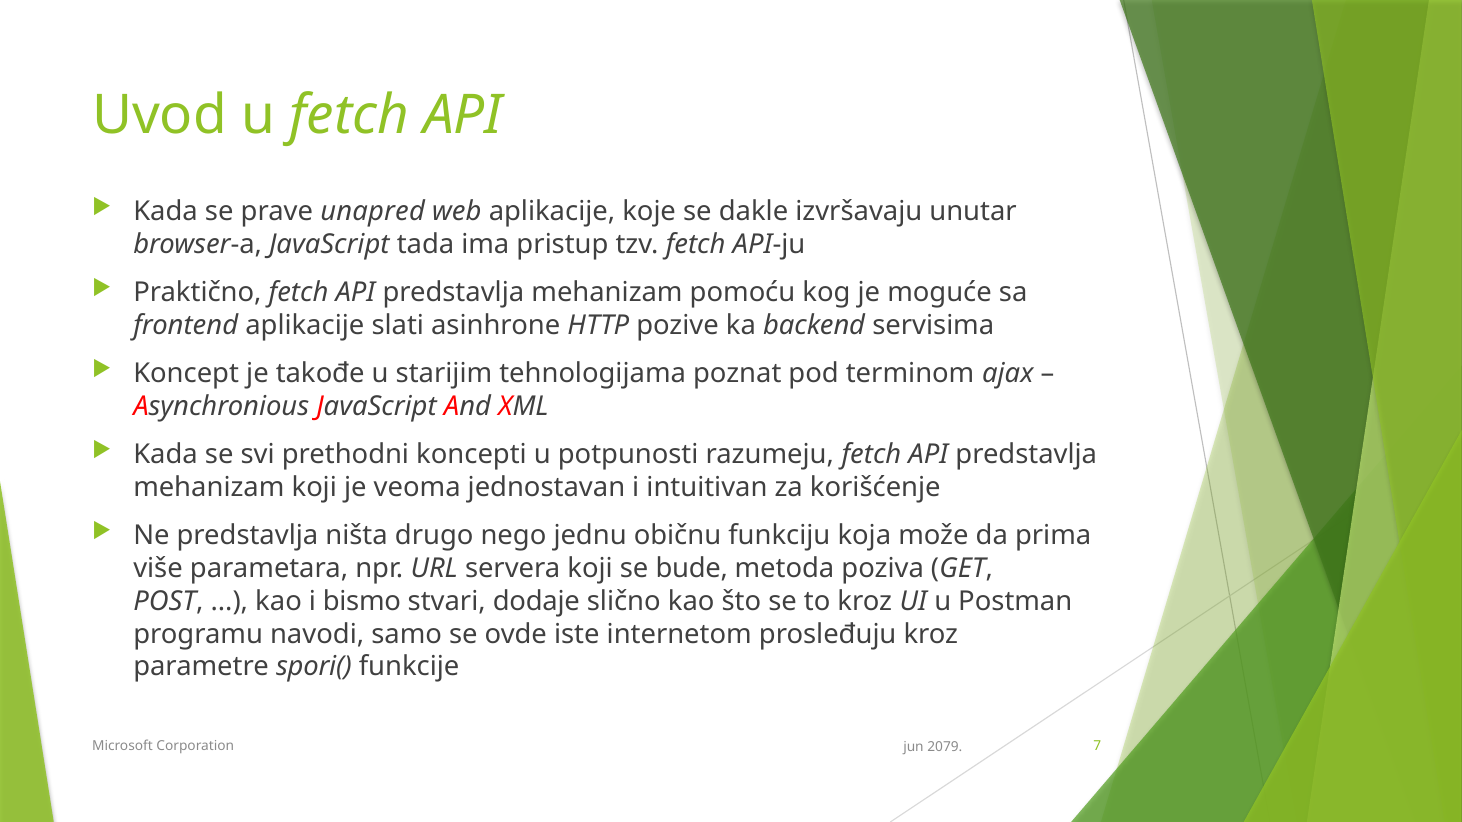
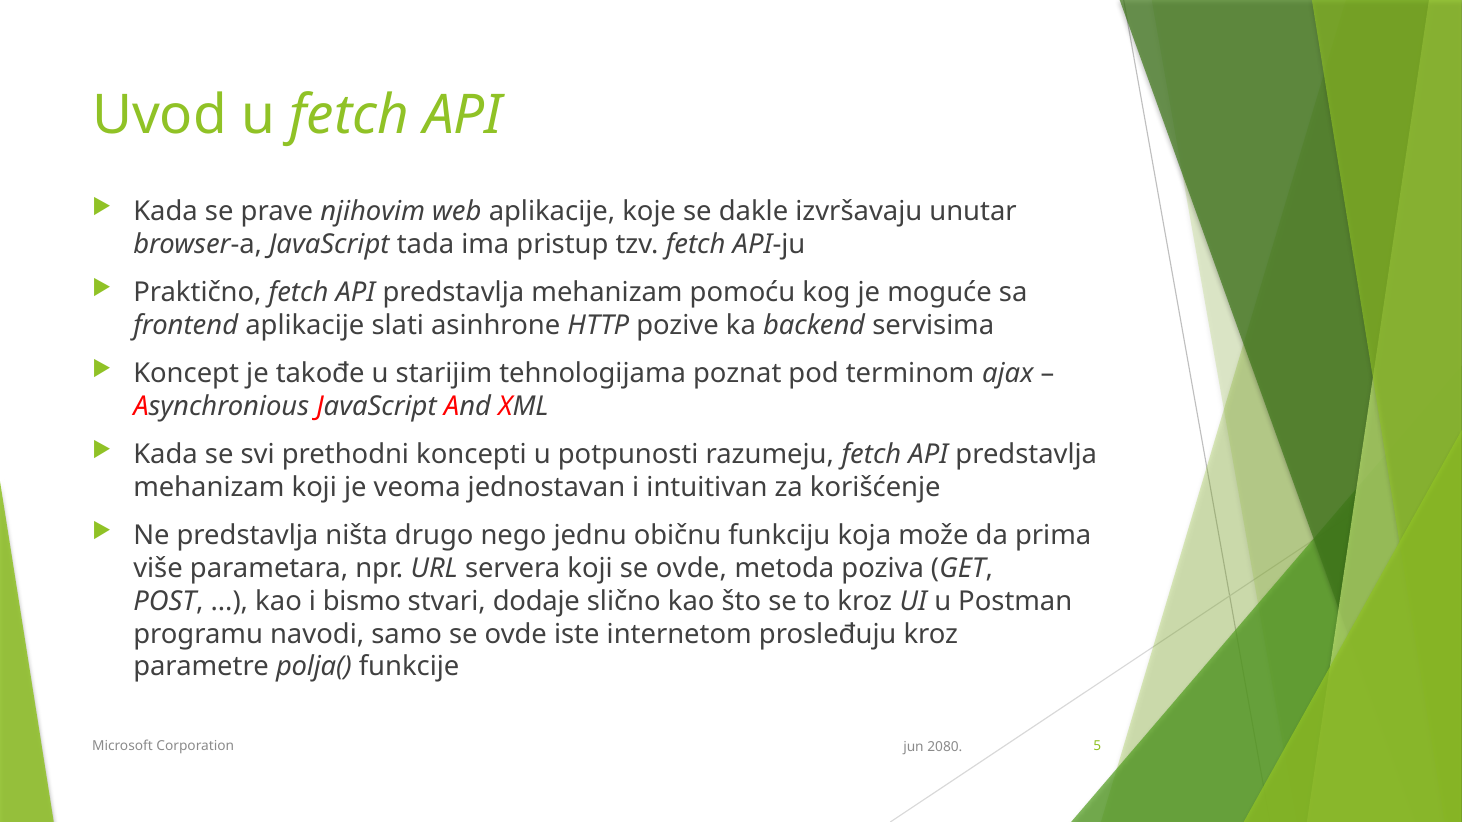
unapred: unapred -> njihovim
koji se bude: bude -> ovde
spori(: spori( -> polja(
7: 7 -> 5
2079: 2079 -> 2080
